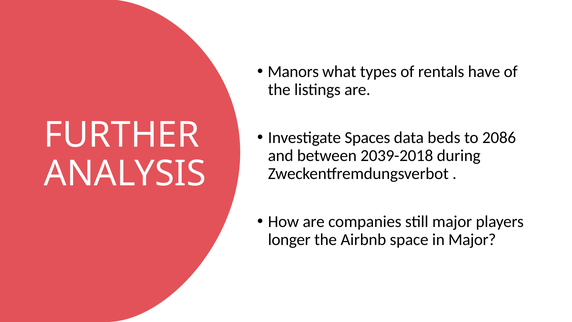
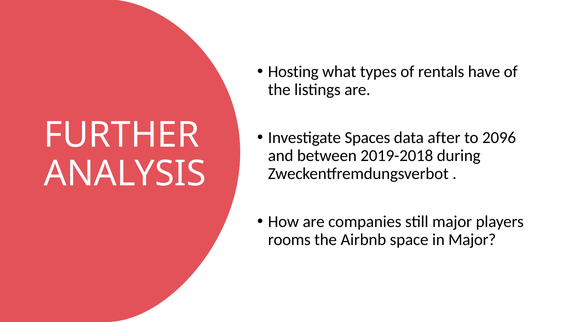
Manors: Manors -> Hosting
beds: beds -> after
2086: 2086 -> 2096
2039-2018: 2039-2018 -> 2019-2018
longer: longer -> rooms
